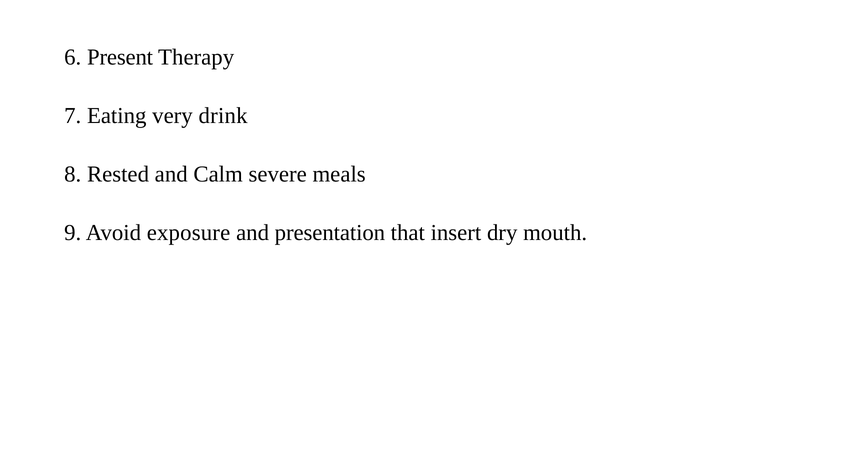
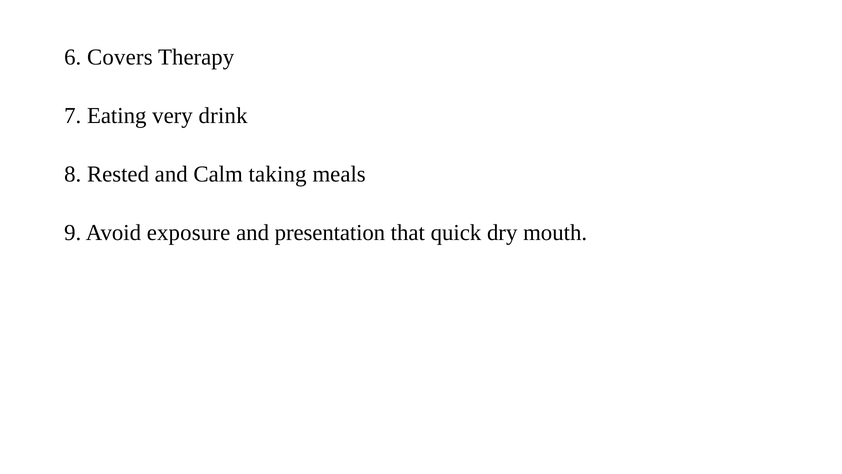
Present: Present -> Covers
severe: severe -> taking
insert: insert -> quick
